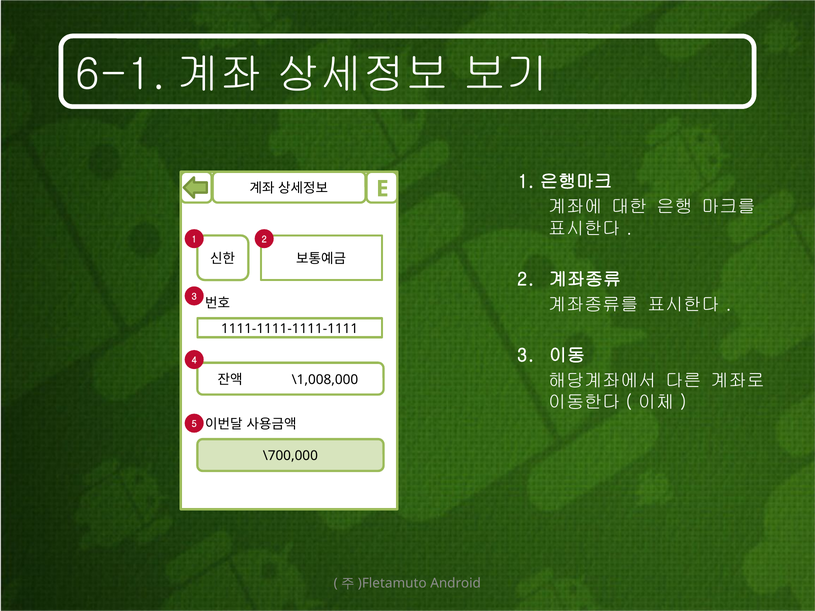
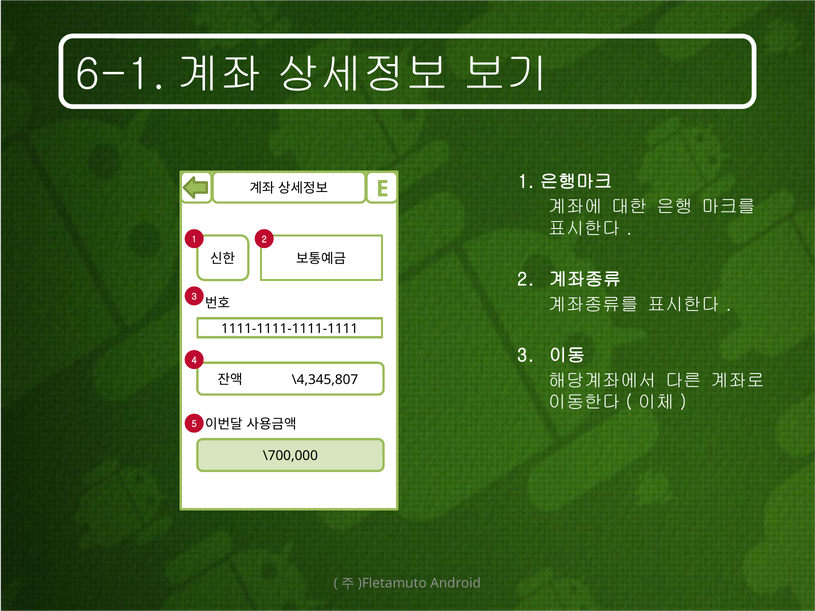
\1,008,000: \1,008,000 -> \4,345,807
